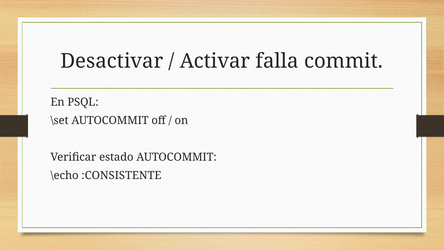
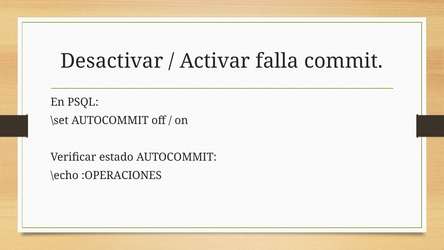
:CONSISTENTE: :CONSISTENTE -> :OPERACIONES
